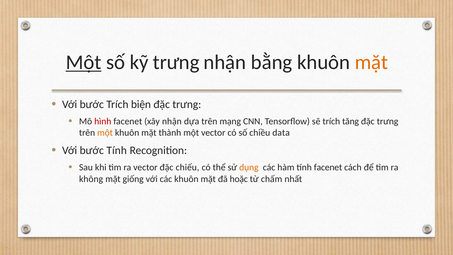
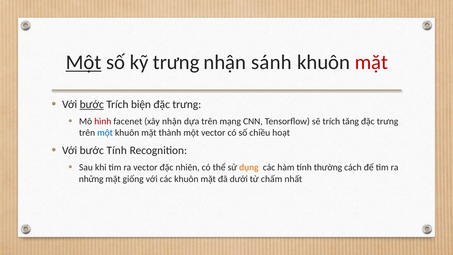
bằng: bằng -> sánh
mặt at (371, 62) colour: orange -> red
bước at (92, 104) underline: none -> present
một at (105, 133) colour: orange -> blue
data: data -> hoạt
chiếu: chiếu -> nhiên
tính facenet: facenet -> thường
không: không -> những
hoặc: hoặc -> dưới
